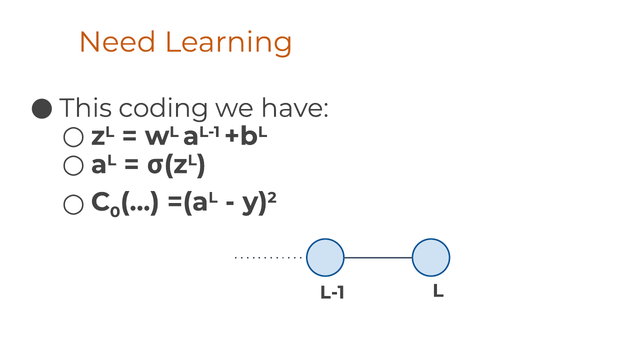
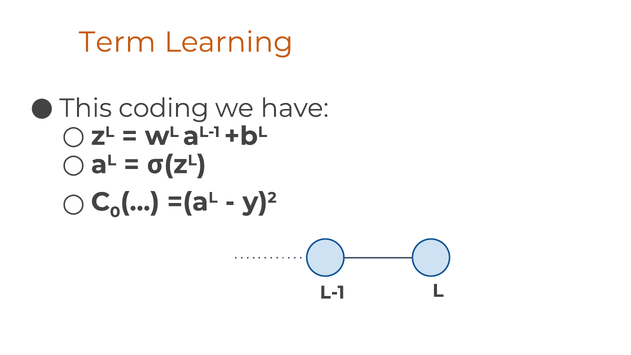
Need: Need -> Term
